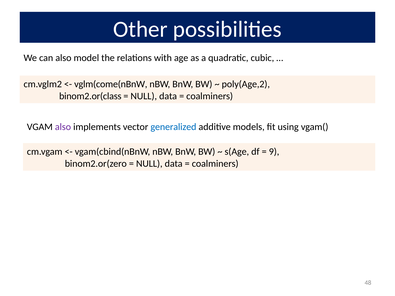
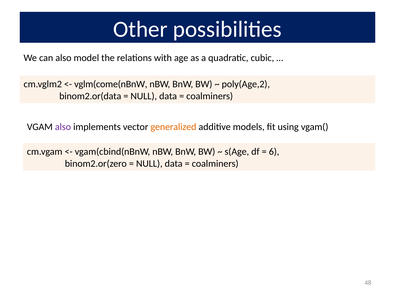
binom2.or(class: binom2.or(class -> binom2.or(data
generalized colour: blue -> orange
9: 9 -> 6
